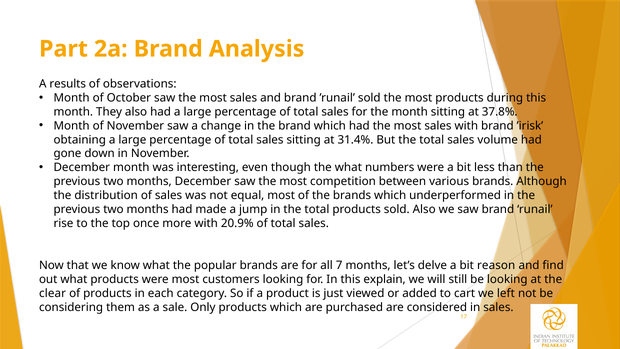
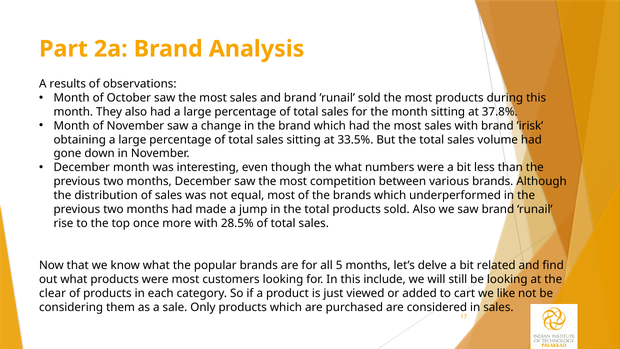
31.4%: 31.4% -> 33.5%
20.9%: 20.9% -> 28.5%
7: 7 -> 5
reason: reason -> related
explain: explain -> include
left: left -> like
